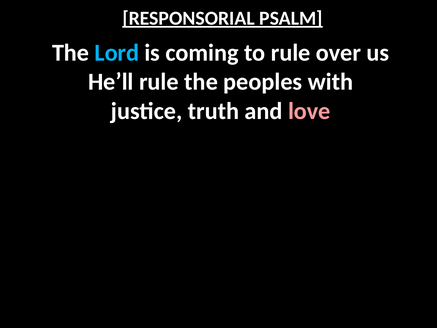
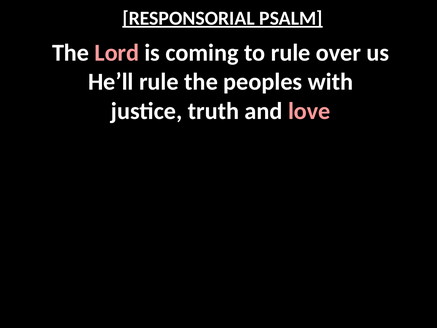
Lord colour: light blue -> pink
